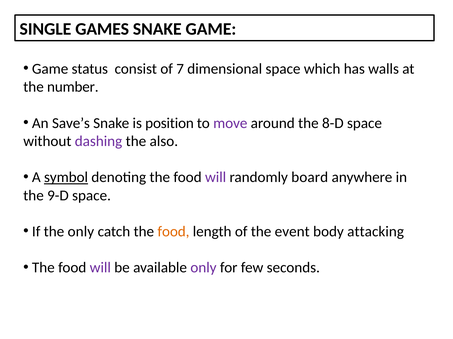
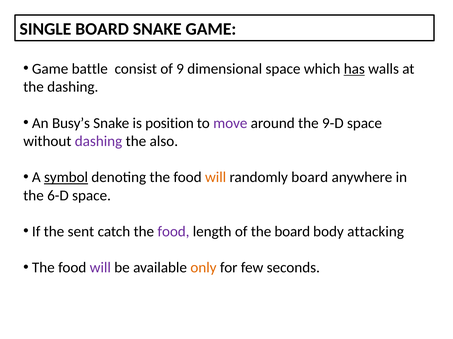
SINGLE GAMES: GAMES -> BOARD
status: status -> battle
7: 7 -> 9
has underline: none -> present
the number: number -> dashing
Save’s: Save’s -> Busy’s
8-D: 8-D -> 9-D
will at (216, 178) colour: purple -> orange
9-D: 9-D -> 6-D
the only: only -> sent
food at (173, 232) colour: orange -> purple
the event: event -> board
only at (203, 268) colour: purple -> orange
